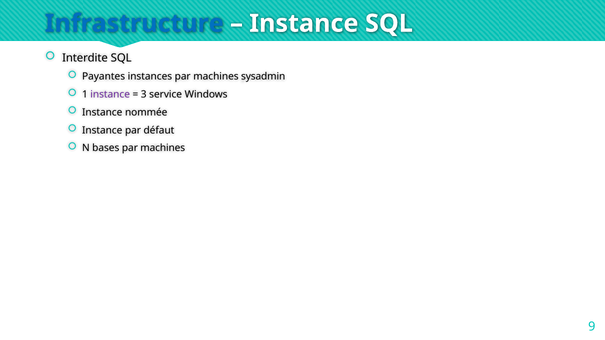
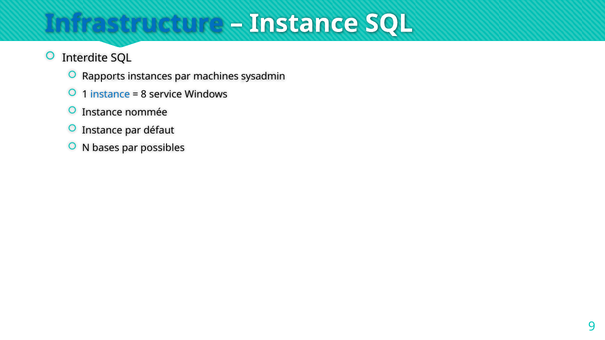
Payantes: Payantes -> Rapports
instance at (110, 94) colour: purple -> blue
3: 3 -> 8
bases par machines: machines -> possibles
